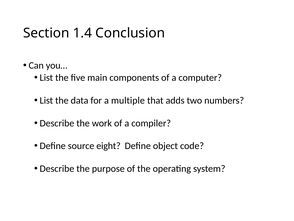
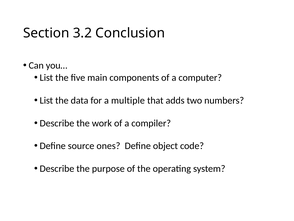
1.4: 1.4 -> 3.2
eight: eight -> ones
